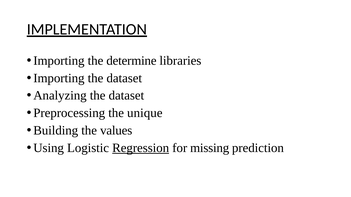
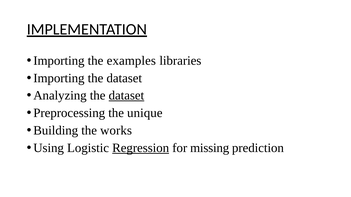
determine: determine -> examples
dataset at (126, 96) underline: none -> present
values: values -> works
